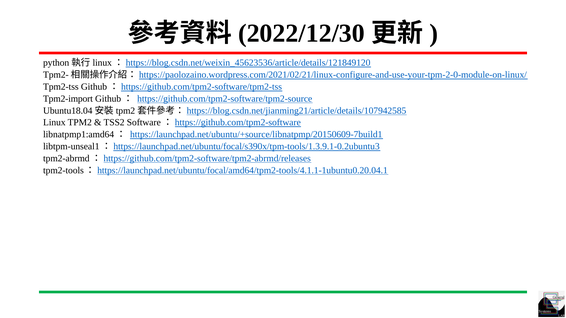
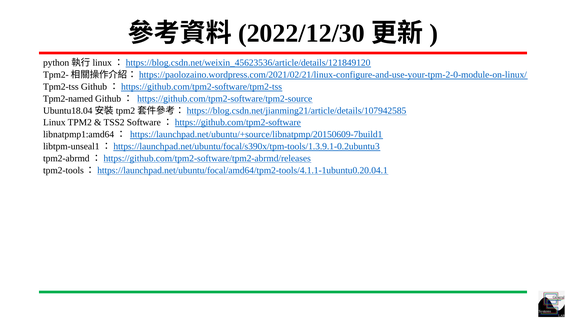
Tpm2-import: Tpm2-import -> Tpm2-named
